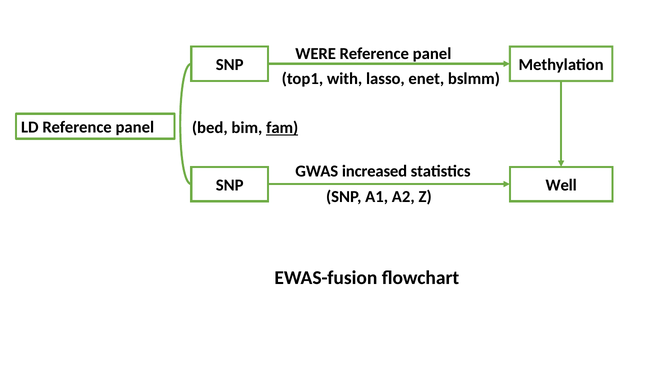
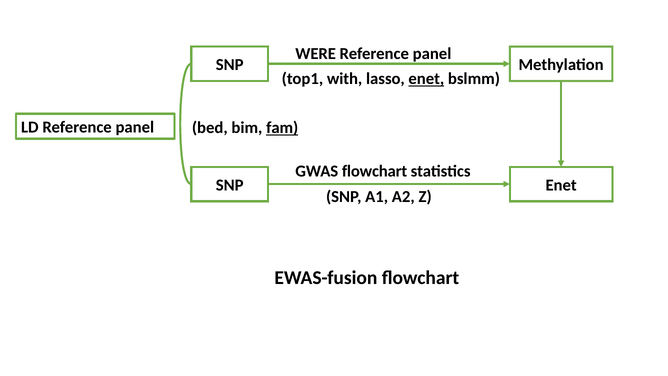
enet at (426, 79) underline: none -> present
GWAS increased: increased -> flowchart
SNP Well: Well -> Enet
